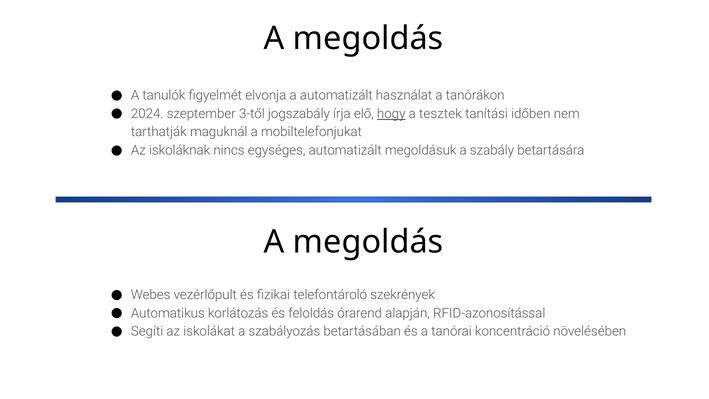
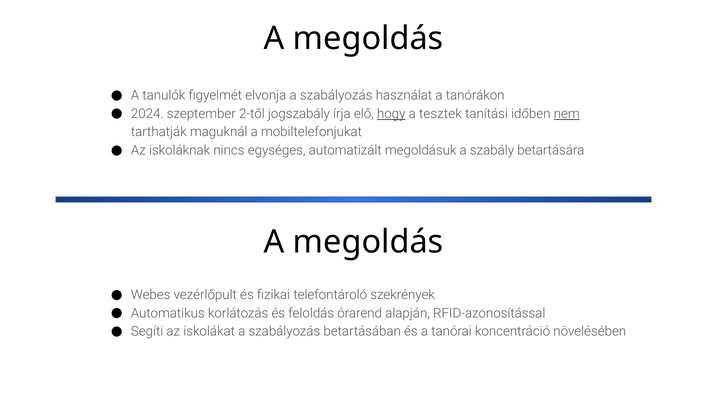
elvonja a automatizált: automatizált -> szabályozás
3-től: 3-től -> 2-től
nem underline: none -> present
